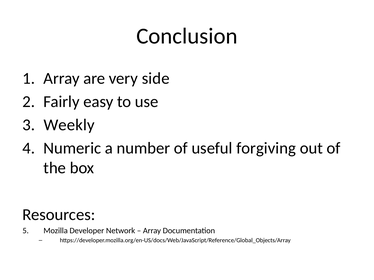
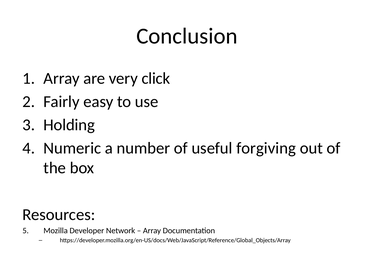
side: side -> click
Weekly: Weekly -> Holding
